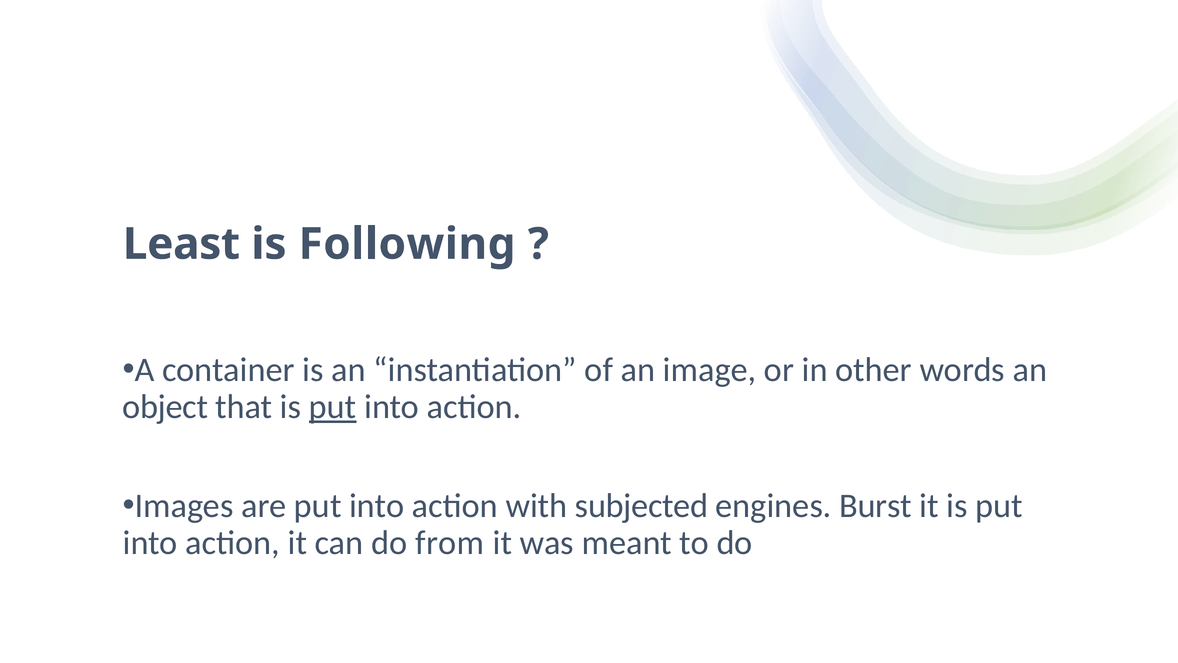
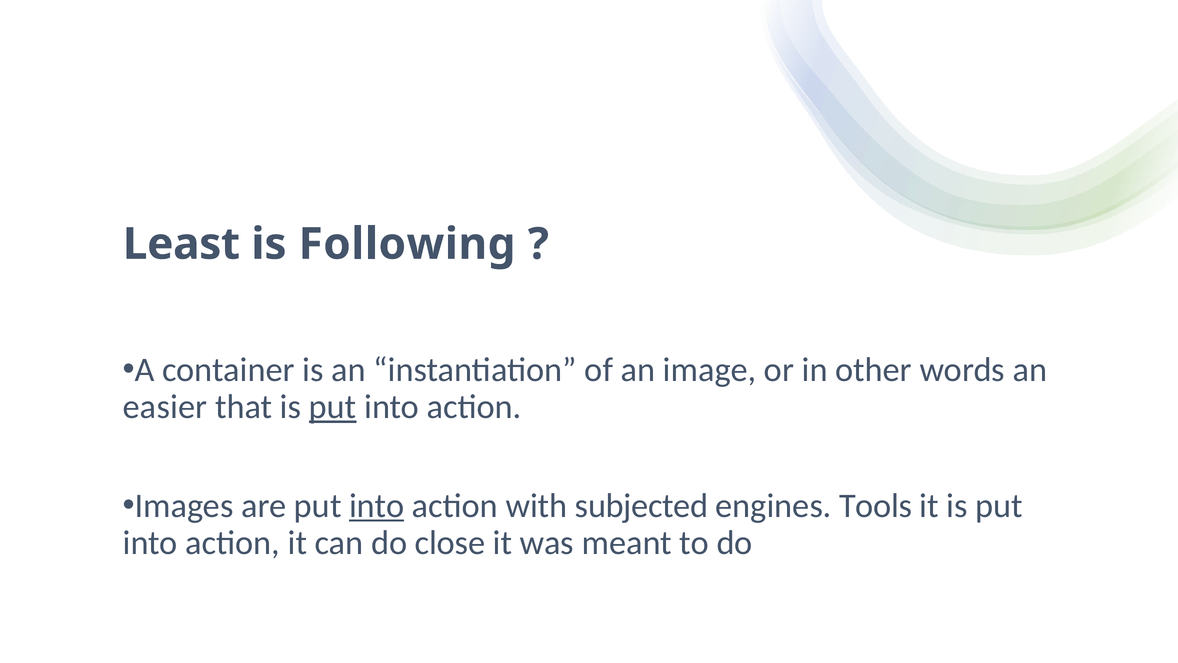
object: object -> easier
into at (377, 505) underline: none -> present
Burst: Burst -> Tools
from: from -> close
